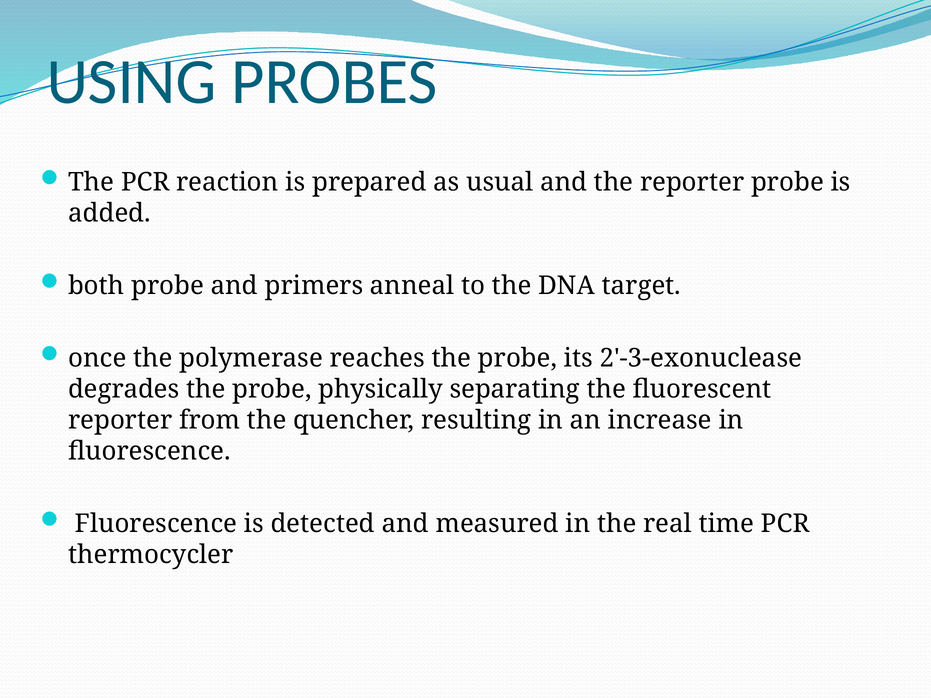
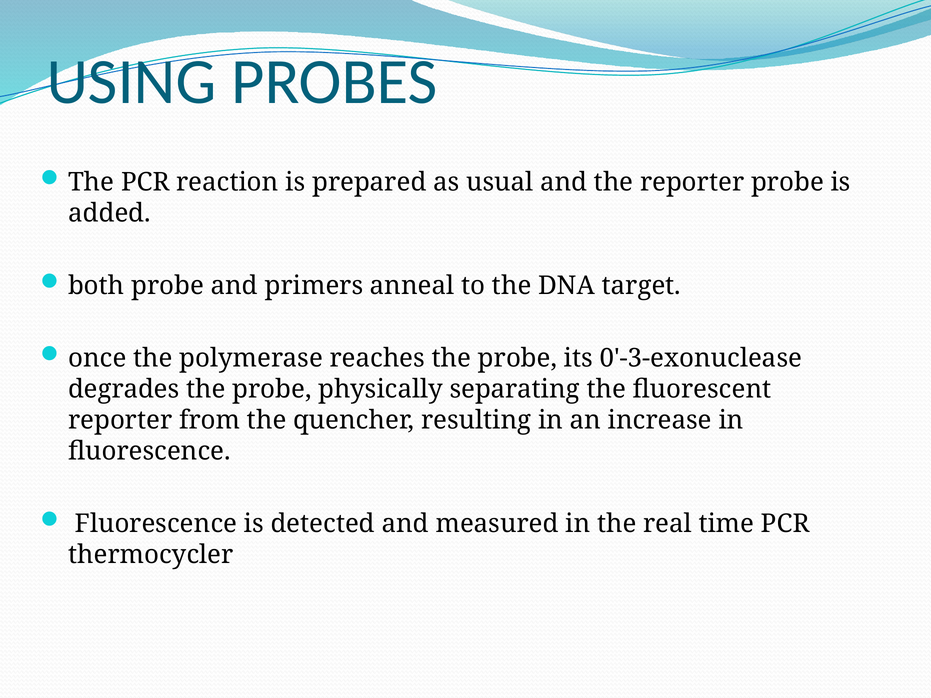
2'-3-exonuclease: 2'-3-exonuclease -> 0'-3-exonuclease
